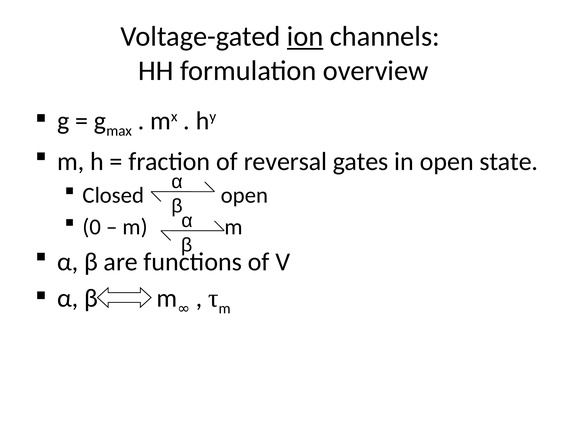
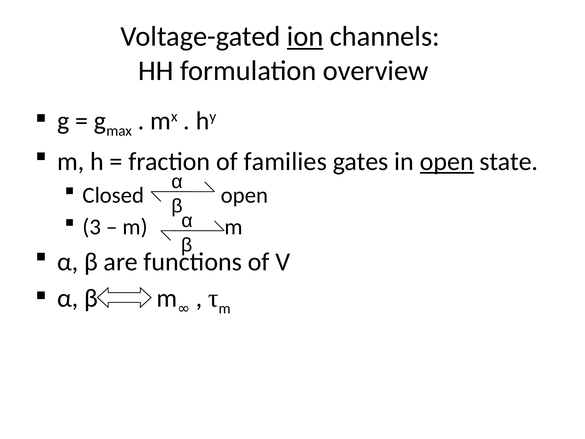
reversal: reversal -> families
open at (447, 162) underline: none -> present
0: 0 -> 3
